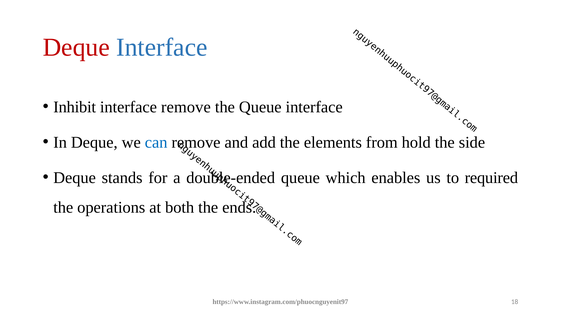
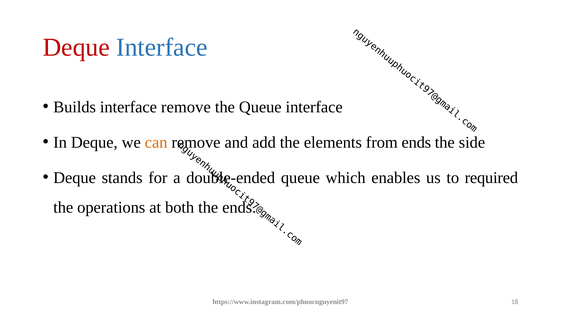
Inhibit: Inhibit -> Builds
can colour: blue -> orange
from hold: hold -> ends
